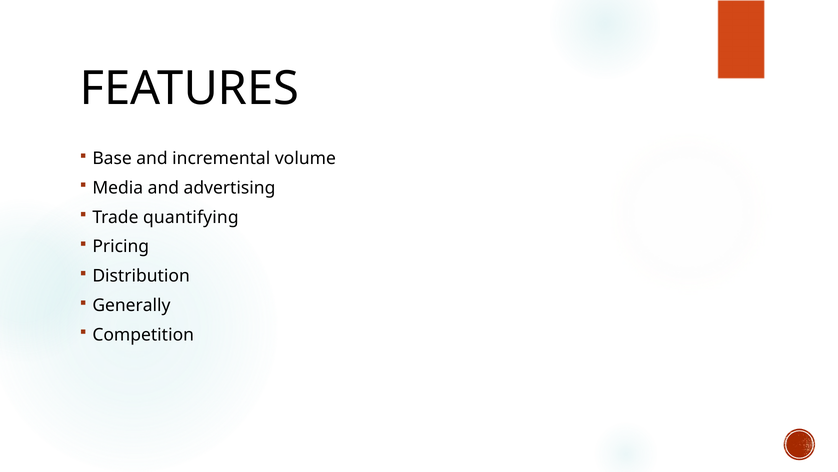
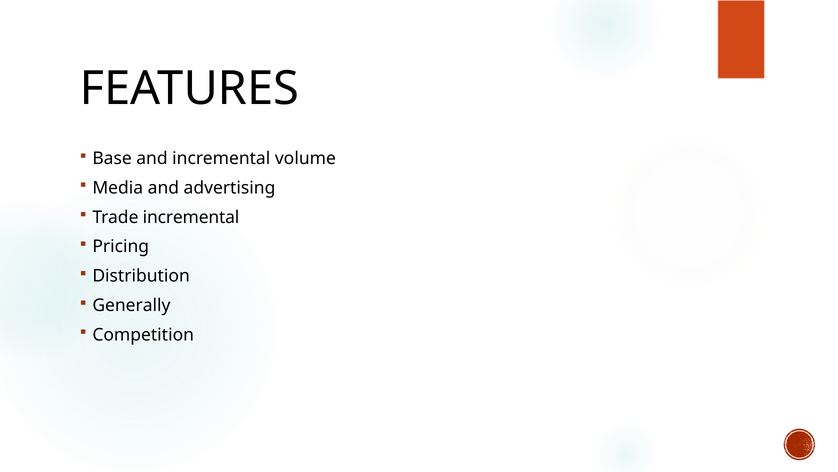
Trade quantifying: quantifying -> incremental
